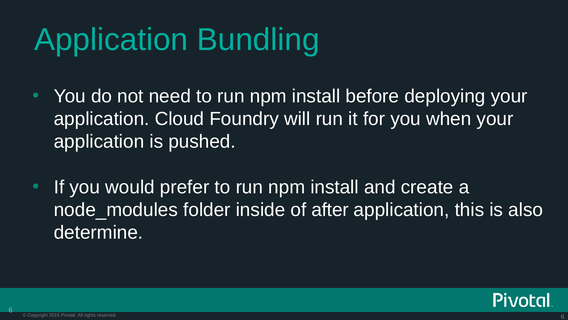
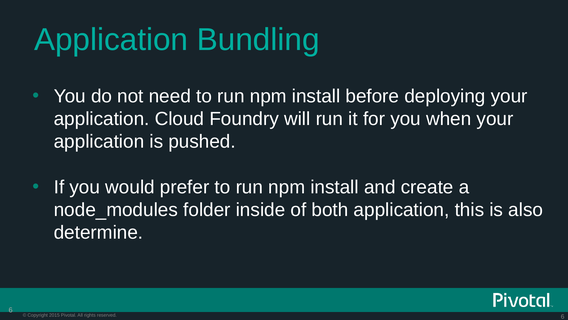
after: after -> both
